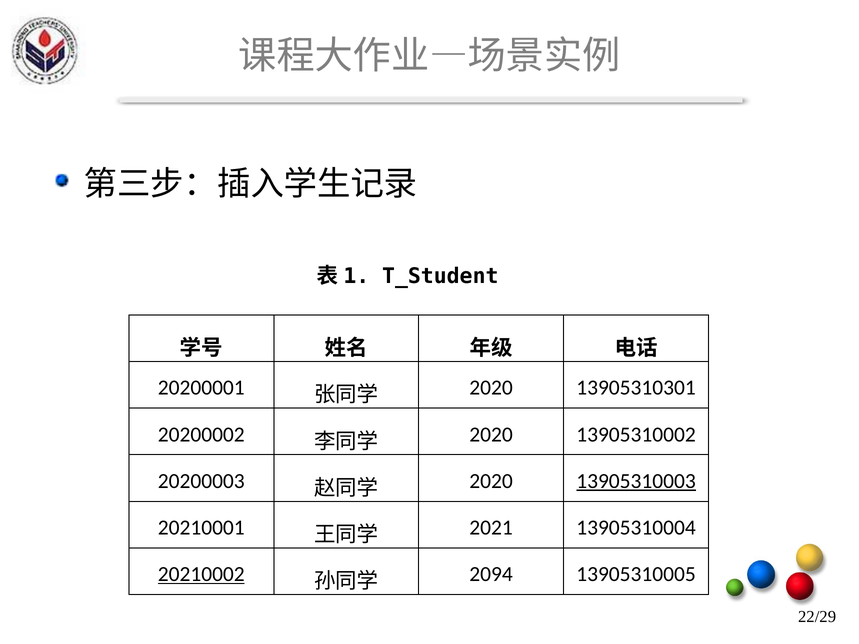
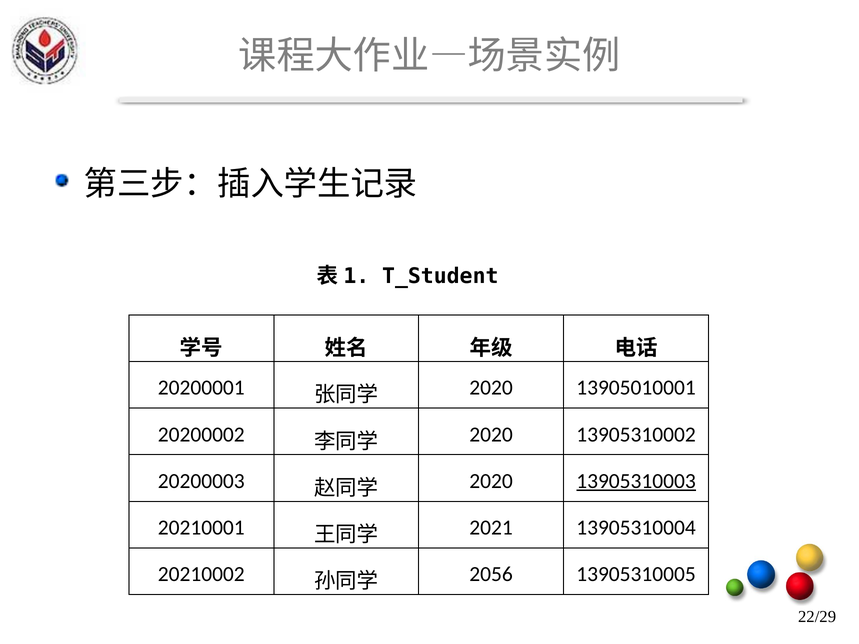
13905310301: 13905310301 -> 13905010001
20210002 underline: present -> none
2094: 2094 -> 2056
